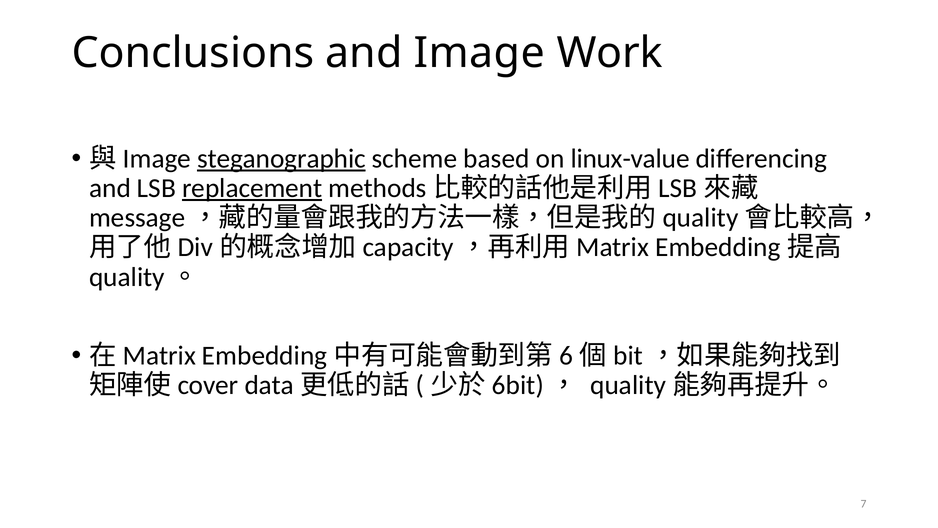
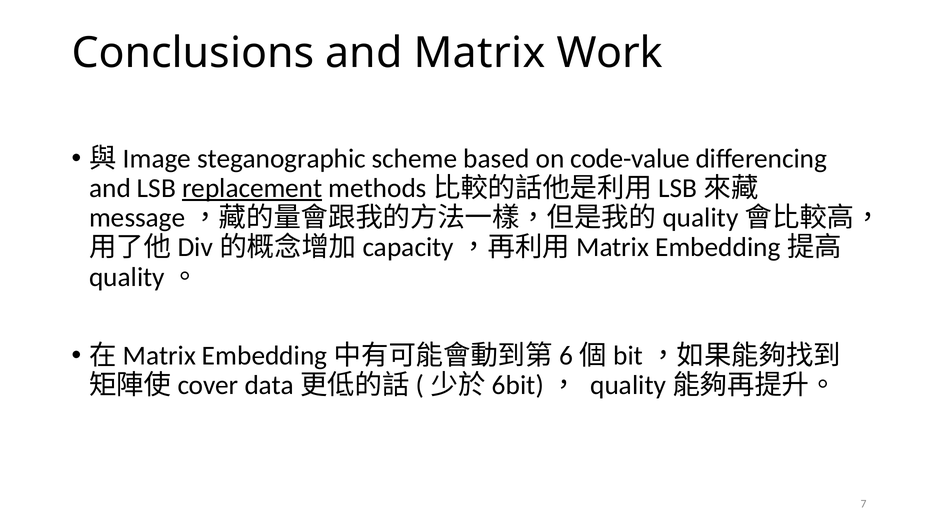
Image: Image -> Matrix
steganographic underline: present -> none
linux-value: linux-value -> code-value
